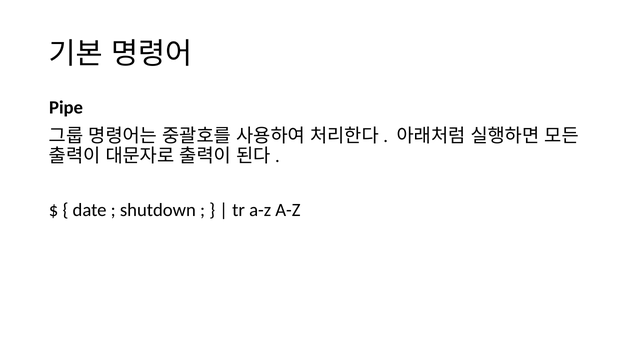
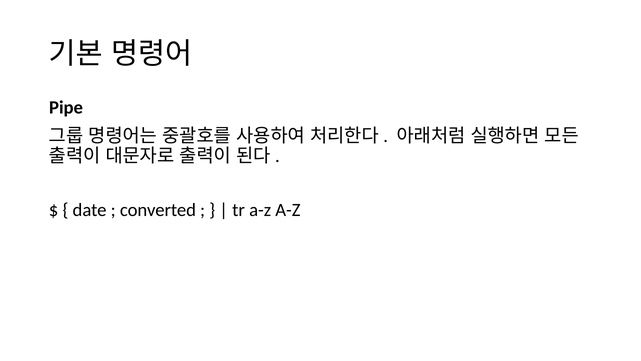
shutdown: shutdown -> converted
